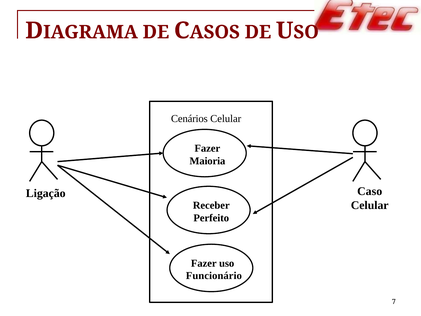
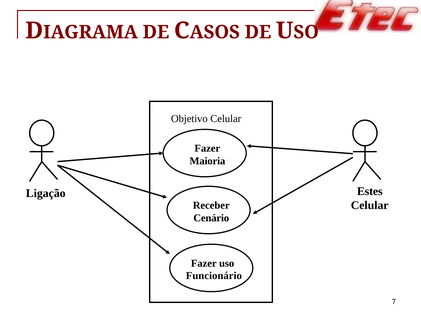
Cenários: Cenários -> Objetivo
Caso: Caso -> Estes
Perfeito: Perfeito -> Cenário
